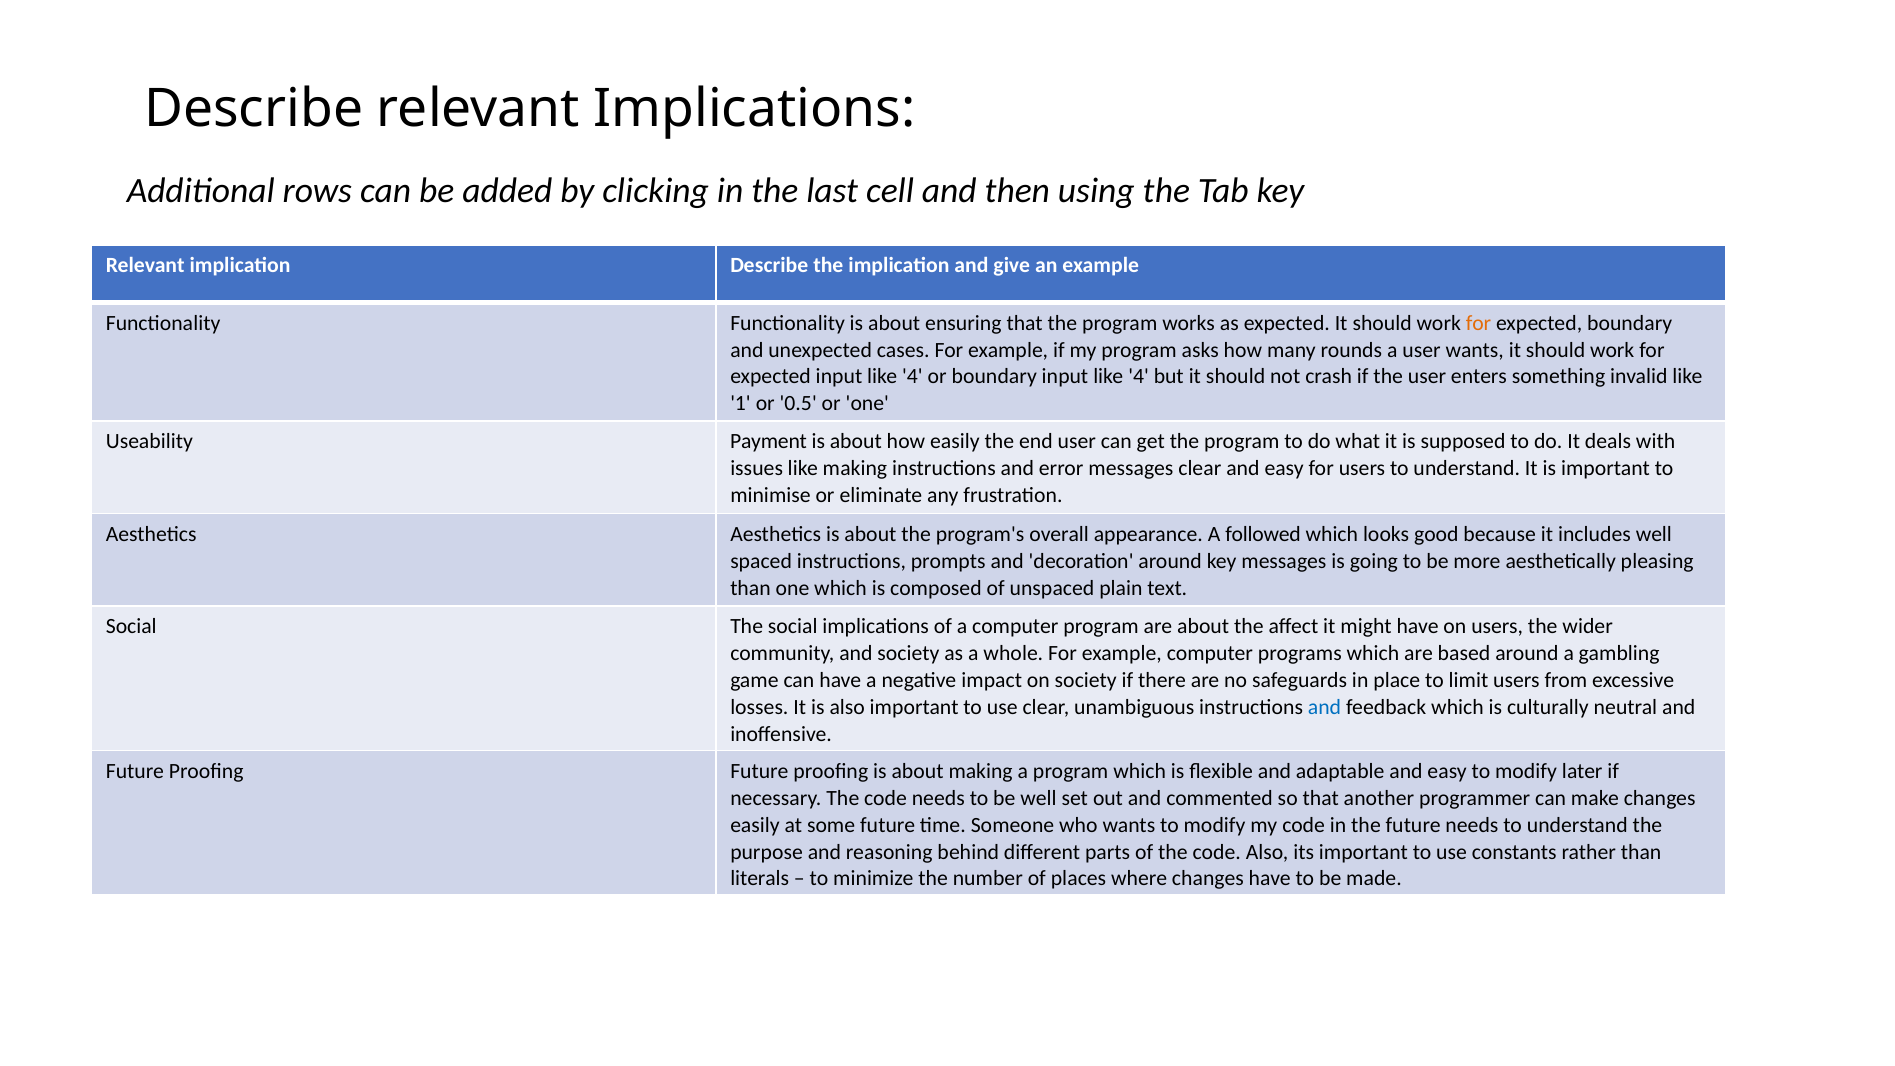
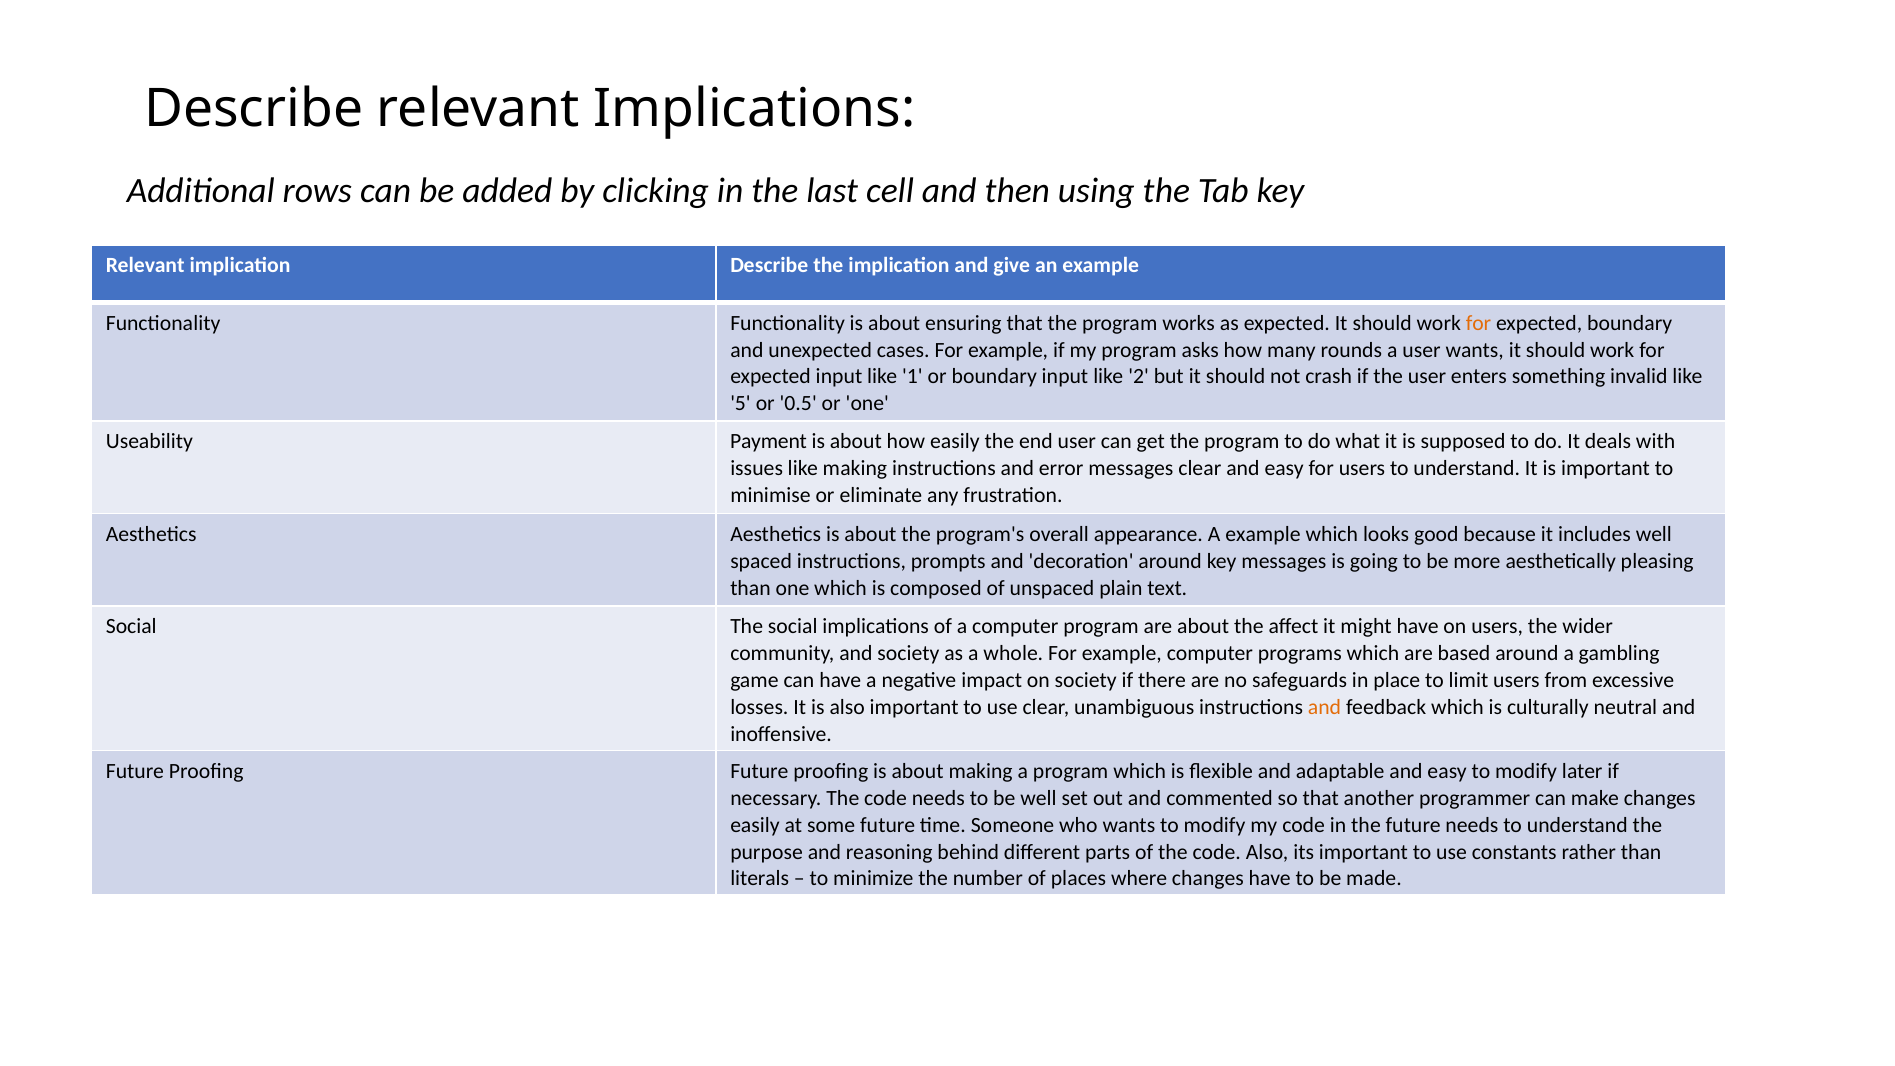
expected input like 4: 4 -> 1
boundary input like 4: 4 -> 2
1: 1 -> 5
A followed: followed -> example
and at (1325, 707) colour: blue -> orange
